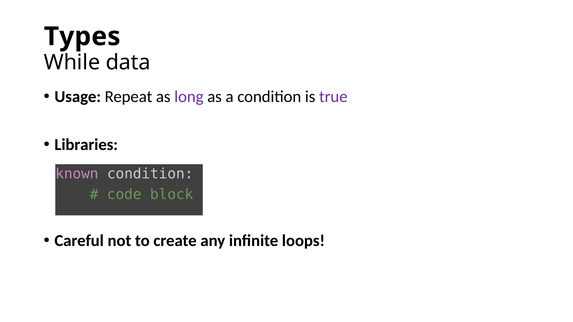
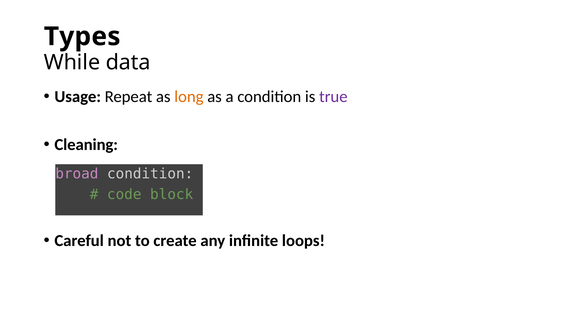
long colour: purple -> orange
Libraries: Libraries -> Cleaning
known: known -> broad
